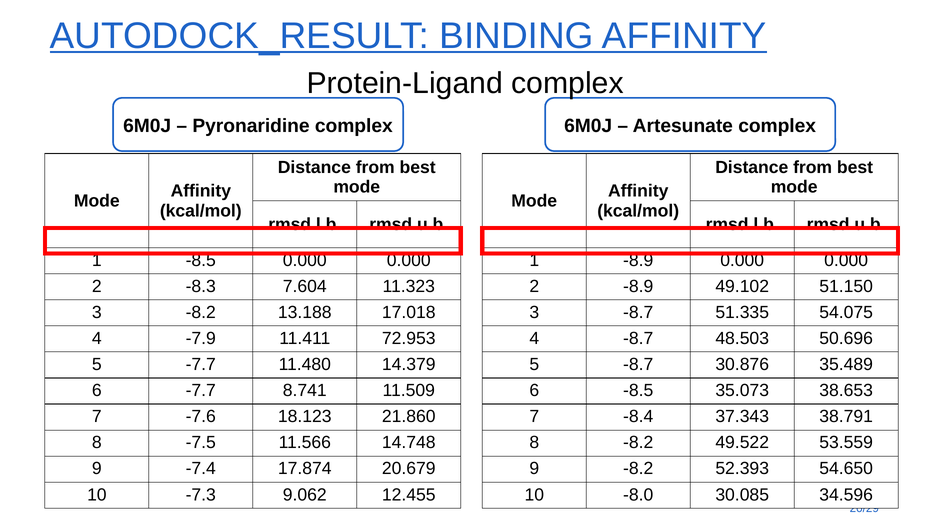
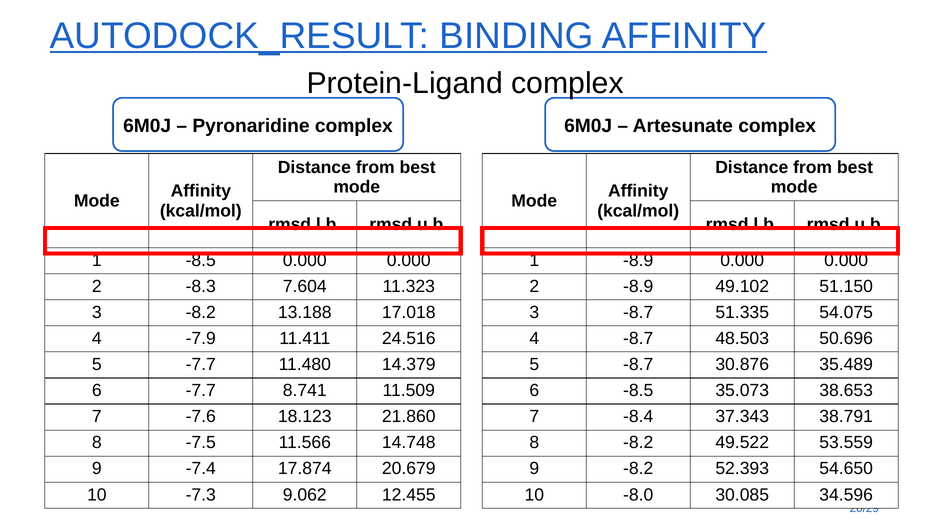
72.953: 72.953 -> 24.516
